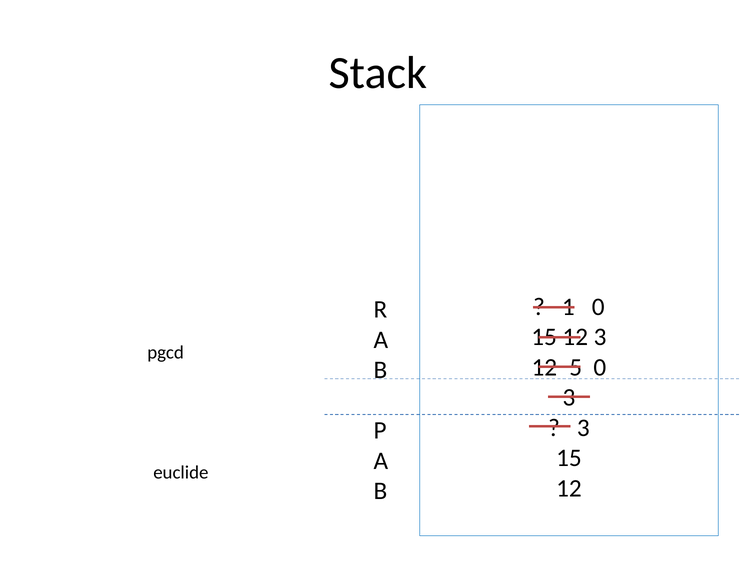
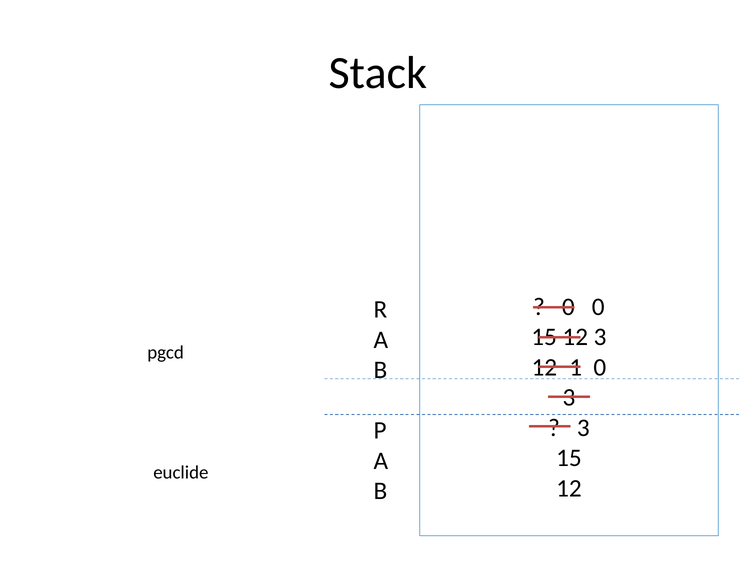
1 at (568, 307): 1 -> 0
5: 5 -> 1
